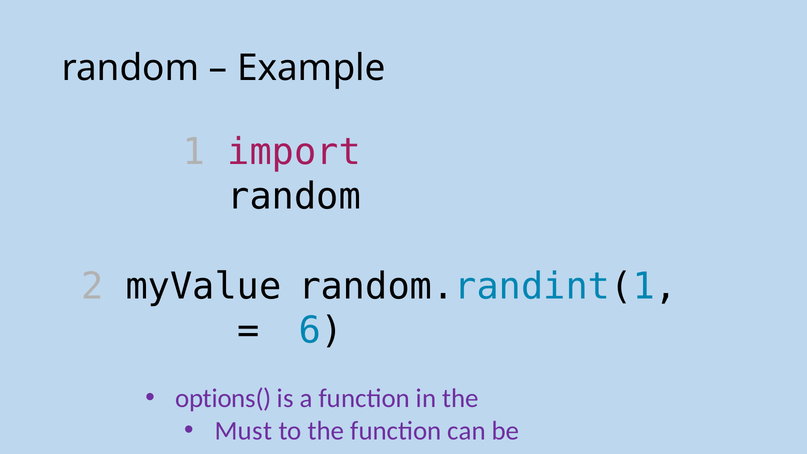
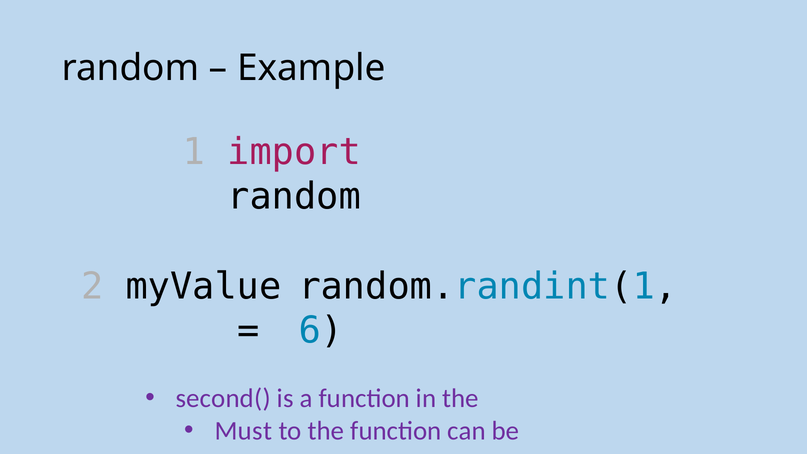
options(: options( -> second(
